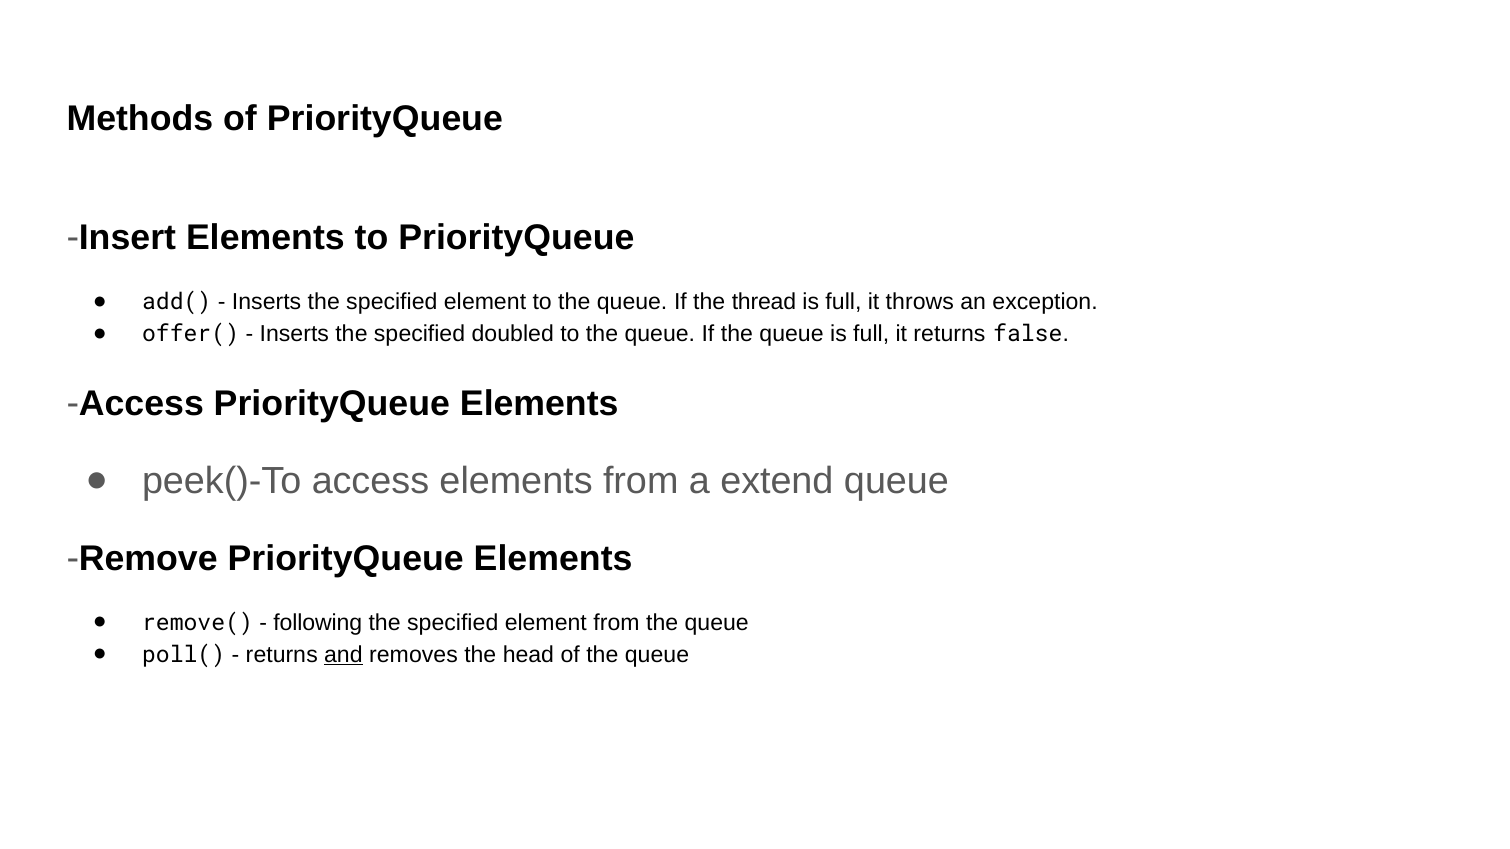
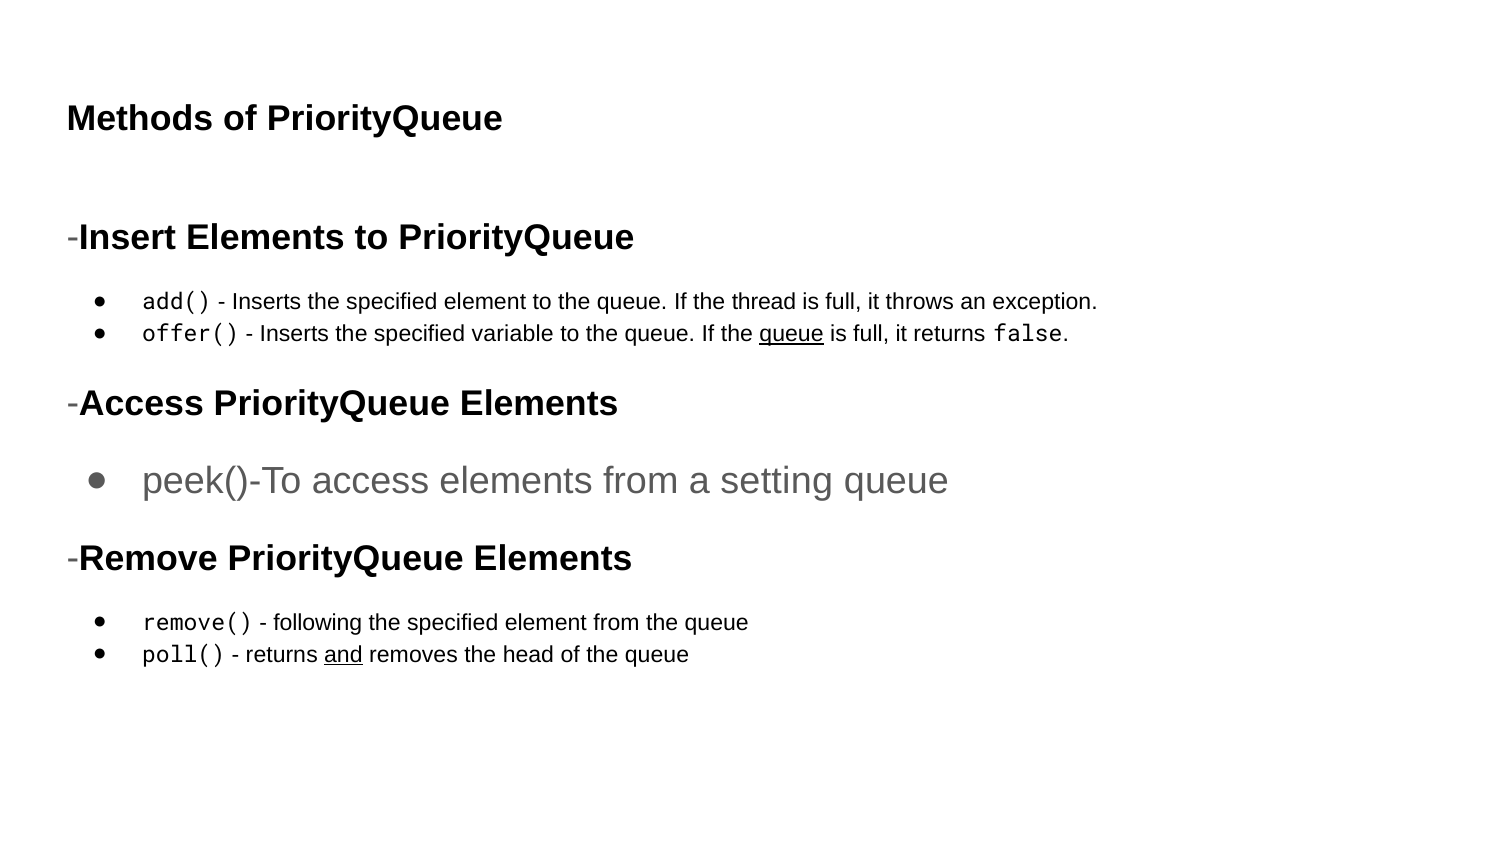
doubled: doubled -> variable
queue at (792, 334) underline: none -> present
extend: extend -> setting
